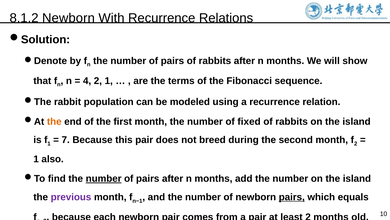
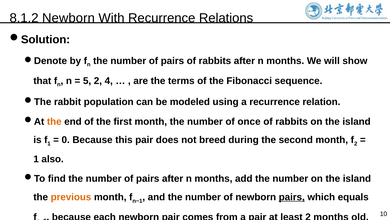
4: 4 -> 5
2 1: 1 -> 4
fixed: fixed -> once
7: 7 -> 0
number at (104, 178) underline: present -> none
previous colour: purple -> orange
